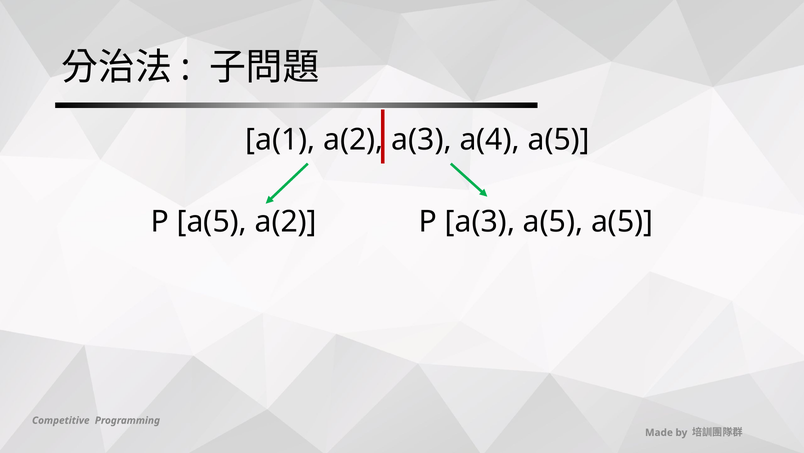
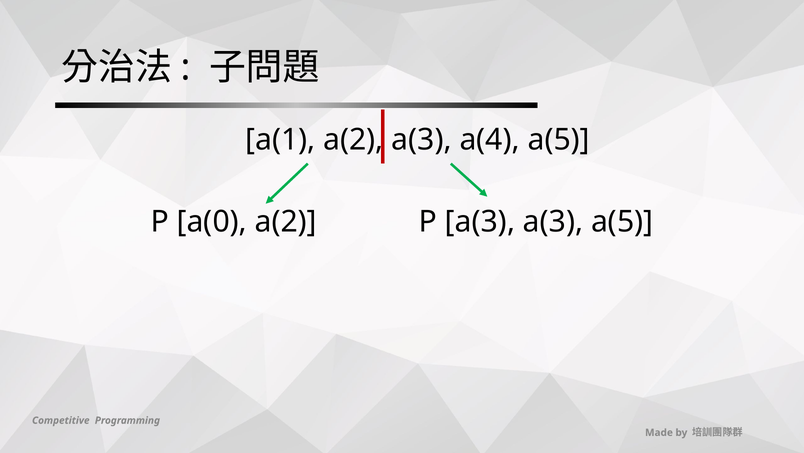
P a(5: a(5 -> a(0
a(3 a(5: a(5 -> a(3
